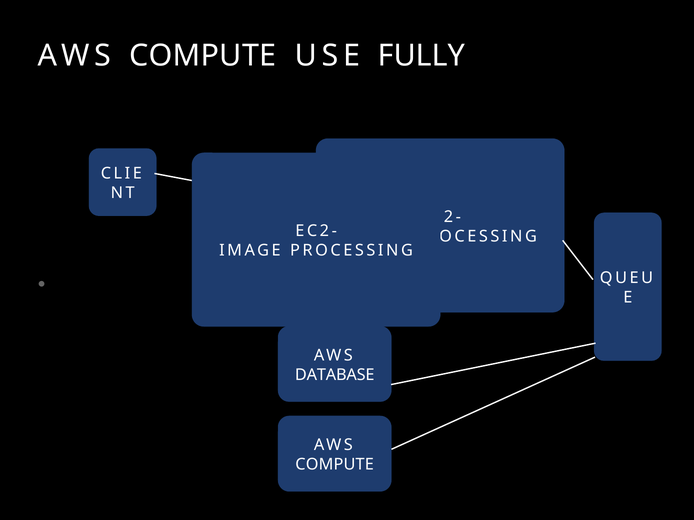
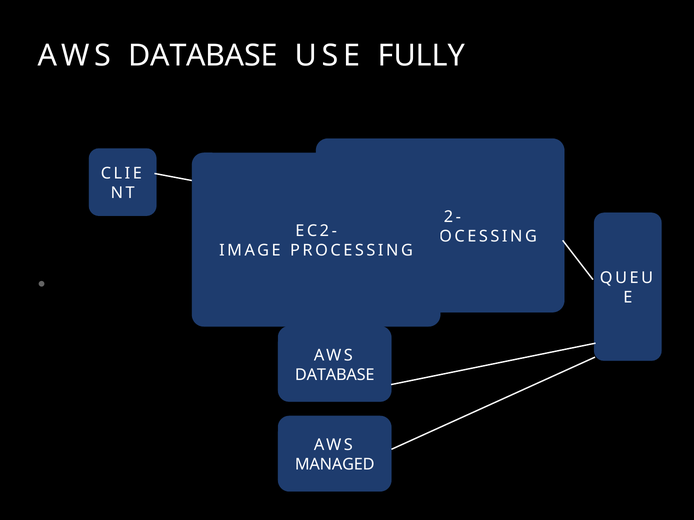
COMPUTE at (203, 56): COMPUTE -> DATABASE
COMPUTE at (335, 465): COMPUTE -> MANAGED
